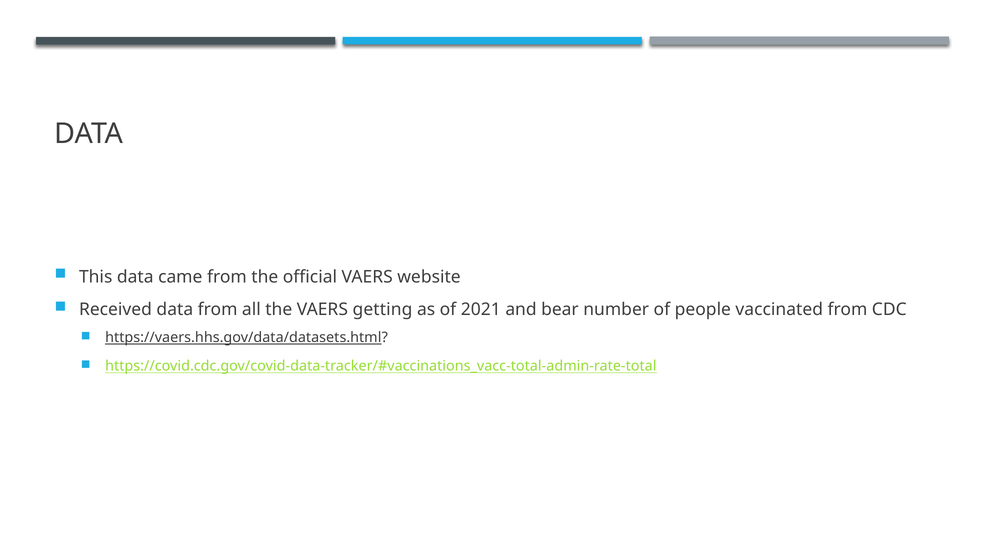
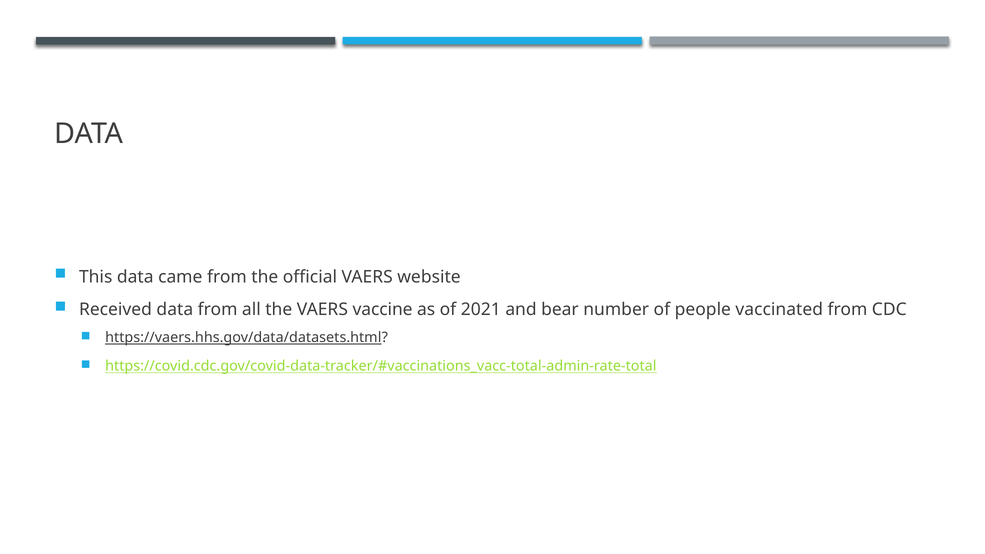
getting: getting -> vaccine
